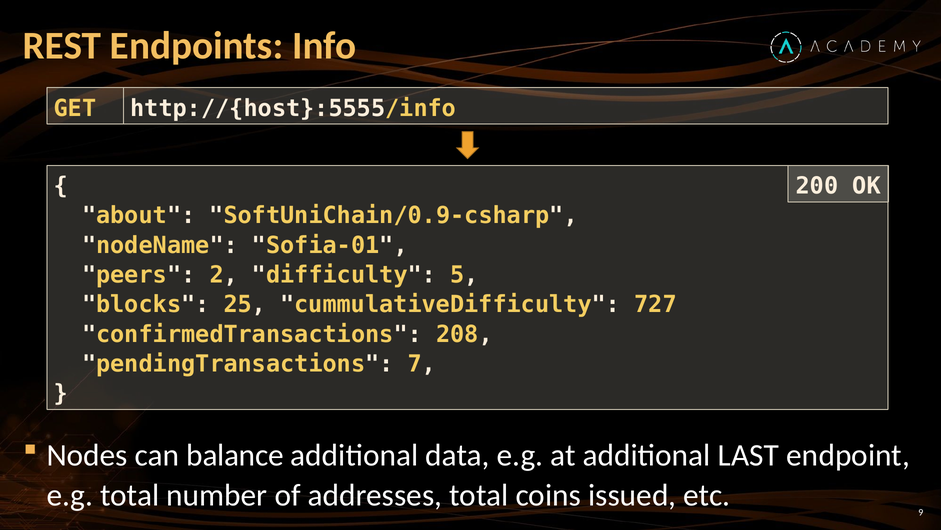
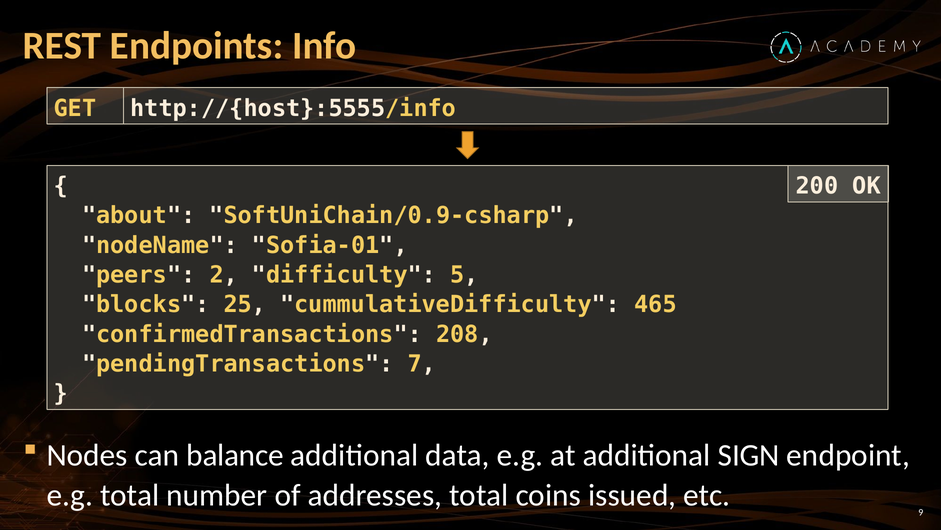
727: 727 -> 465
LAST: LAST -> SIGN
